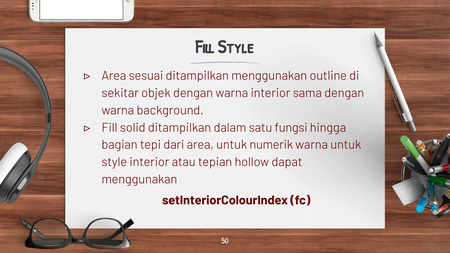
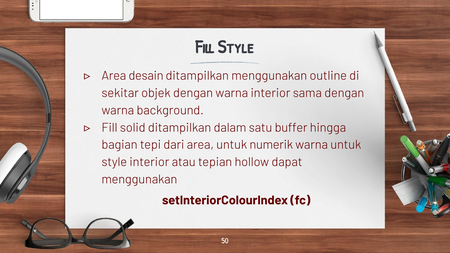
sesuai: sesuai -> desain
fungsi: fungsi -> buffer
